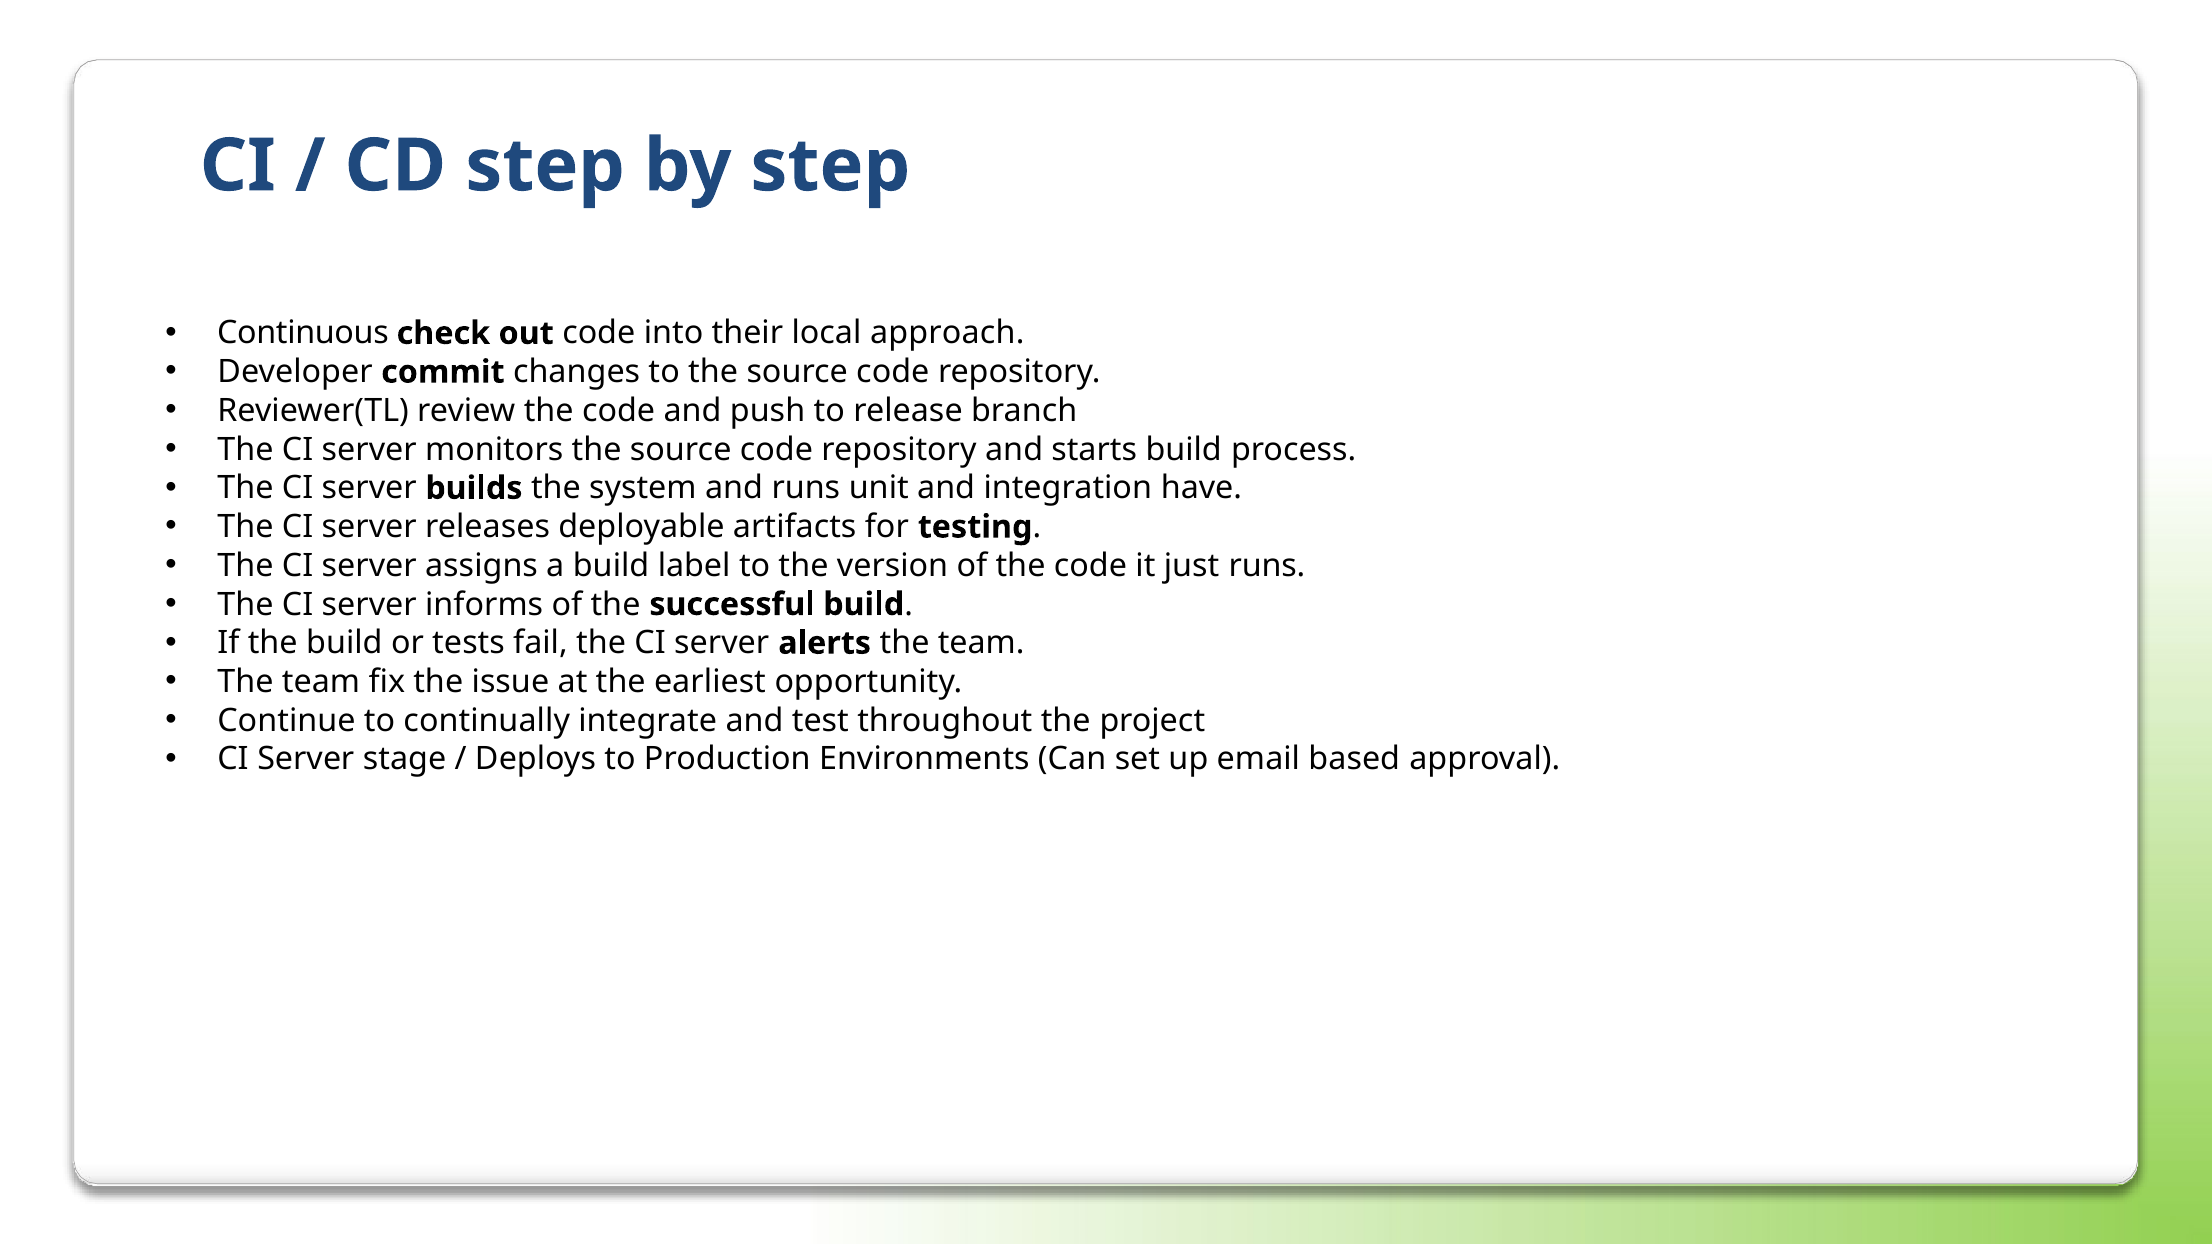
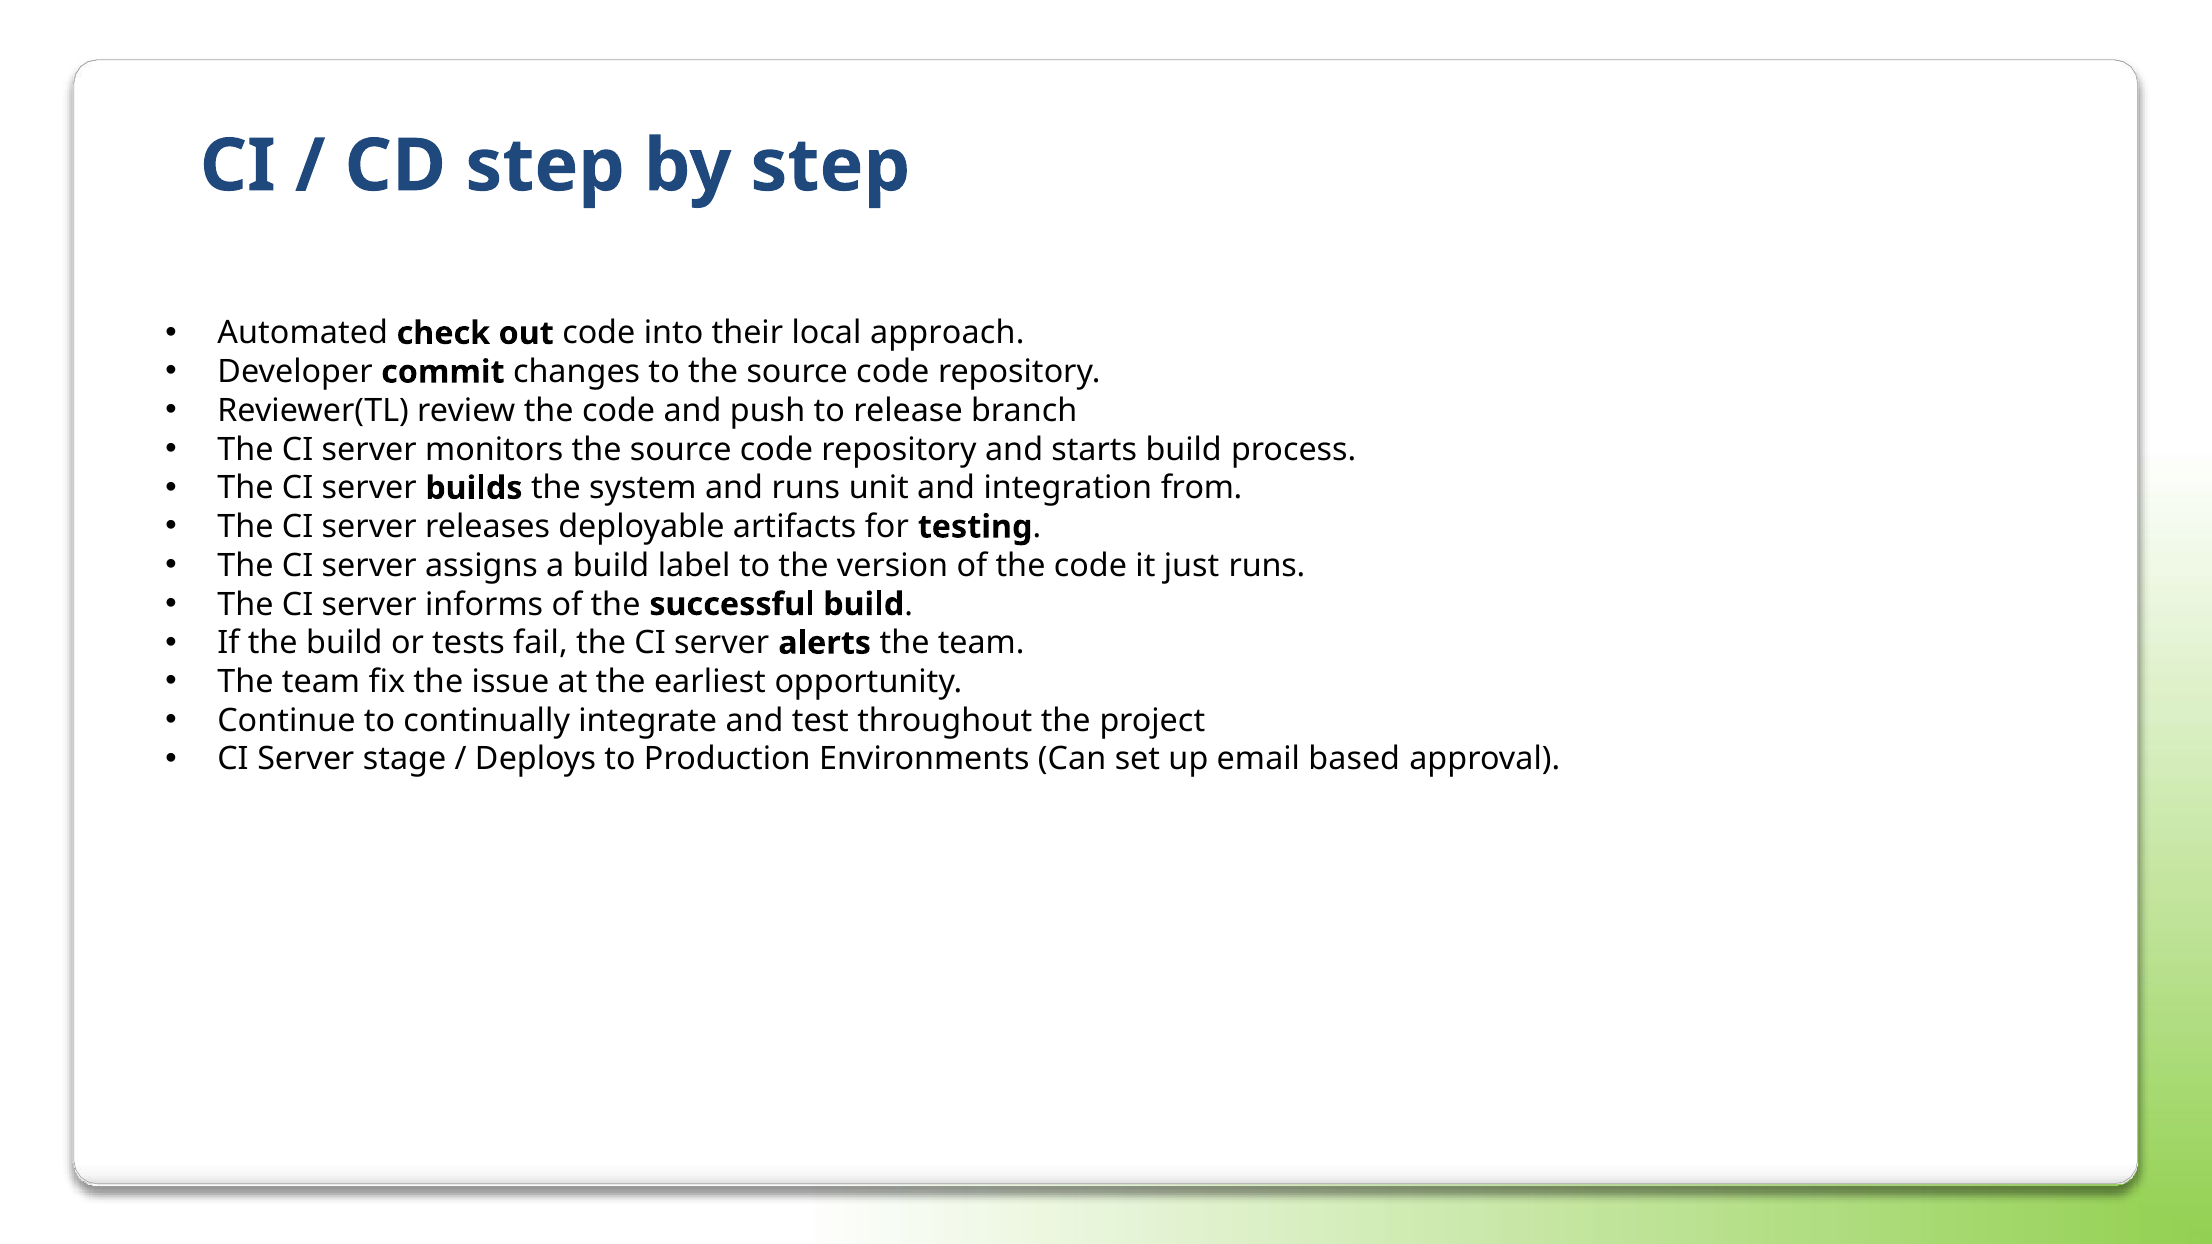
Continuous: Continuous -> Automated
have: have -> from
